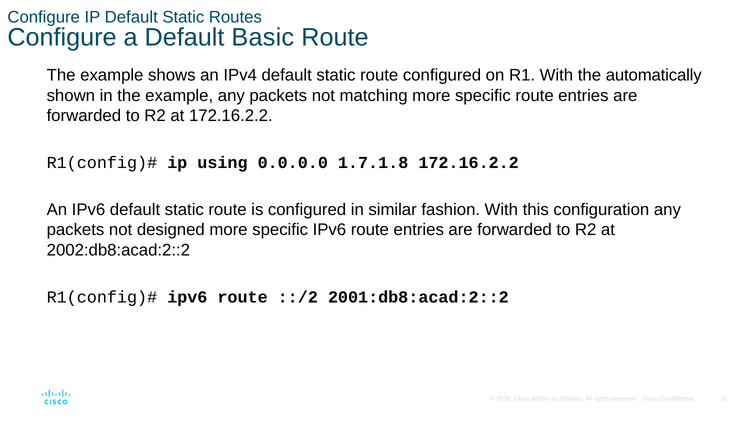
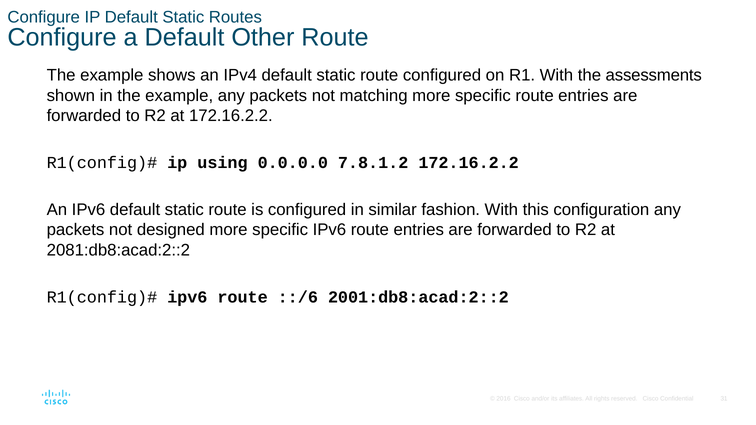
Basic: Basic -> Other
automatically: automatically -> assessments
1.7.1.8: 1.7.1.8 -> 7.8.1.2
2002:db8:acad:2::2: 2002:db8:acad:2::2 -> 2081:db8:acad:2::2
::/2: ::/2 -> ::/6
